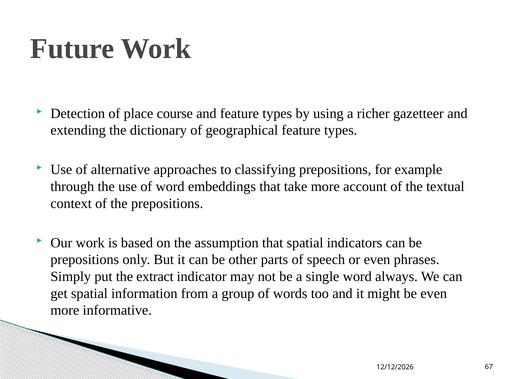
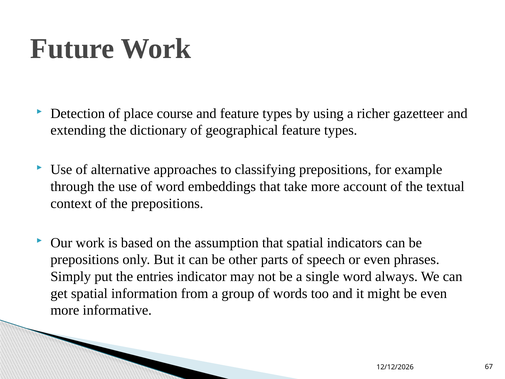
extract: extract -> entries
